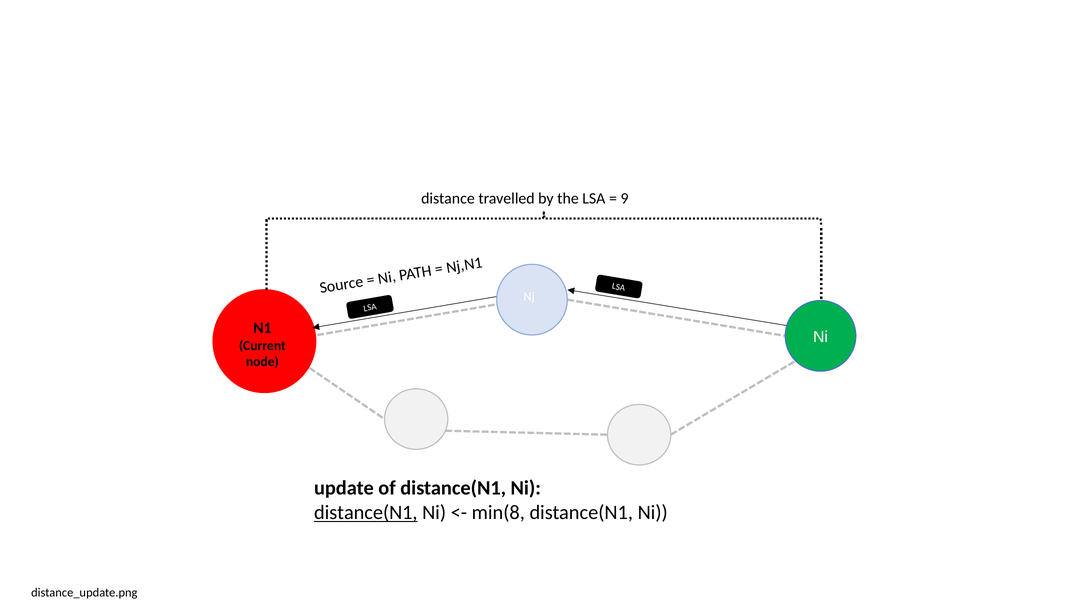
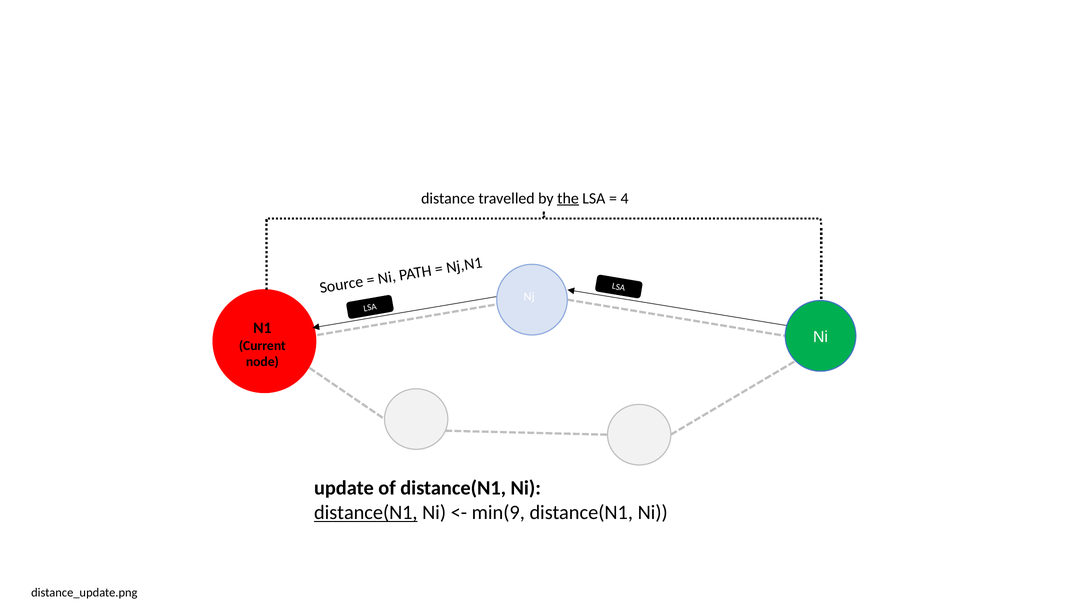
the underline: none -> present
9: 9 -> 4
min(8: min(8 -> min(9
